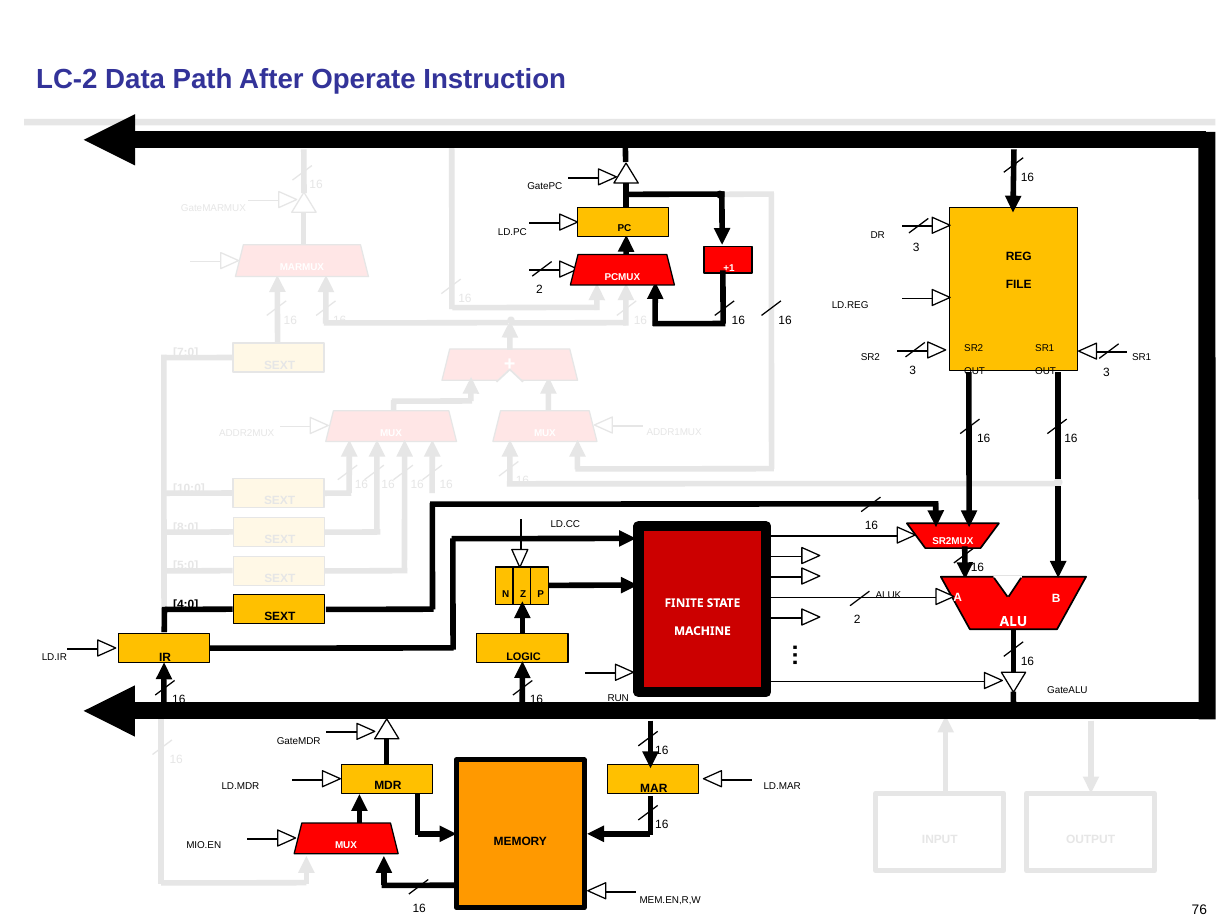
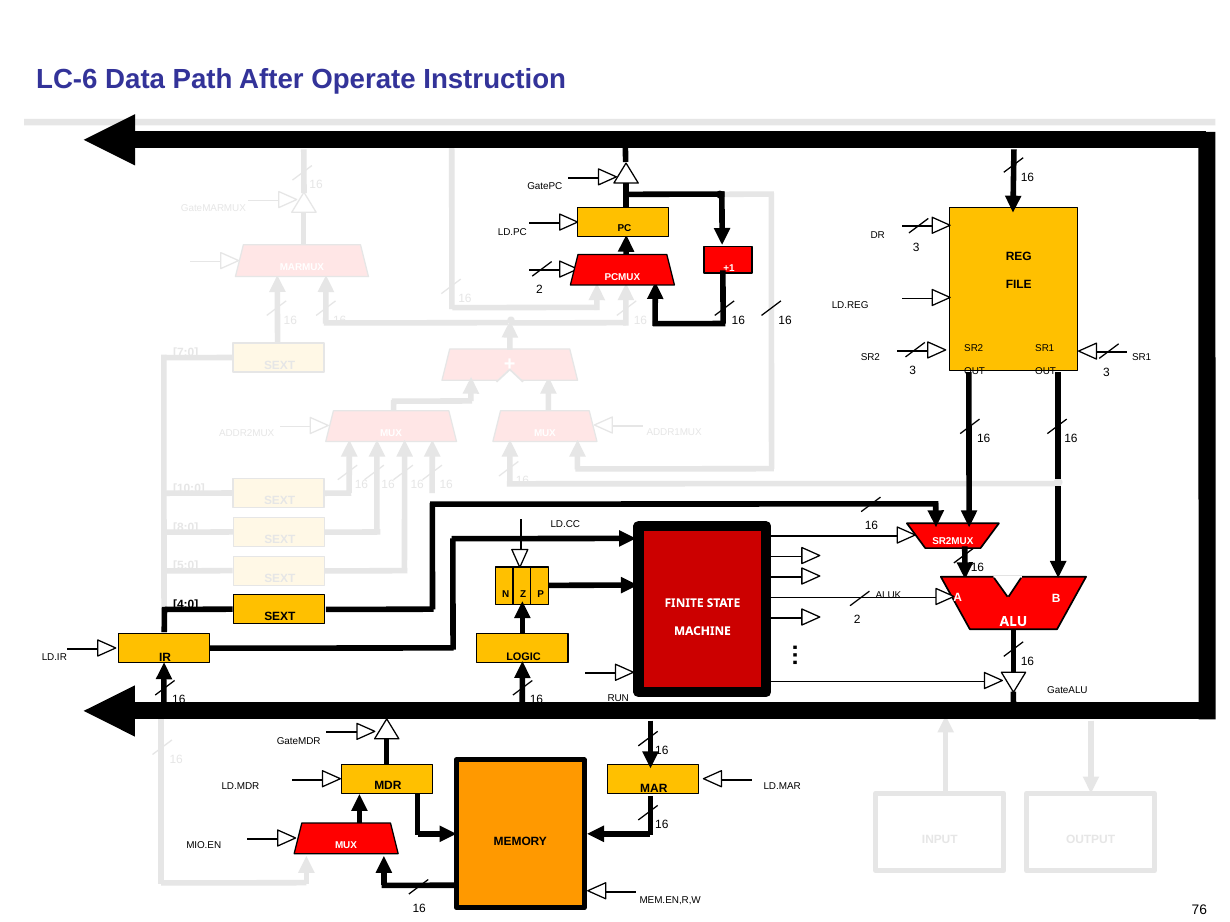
LC-2: LC-2 -> LC-6
